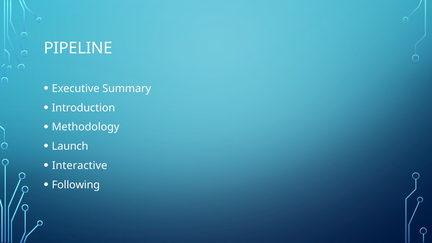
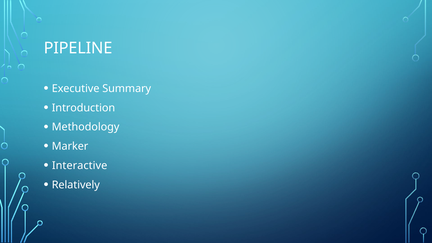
Launch: Launch -> Marker
Following: Following -> Relatively
